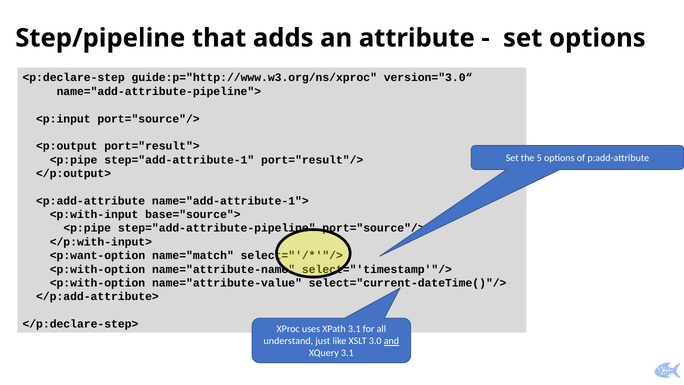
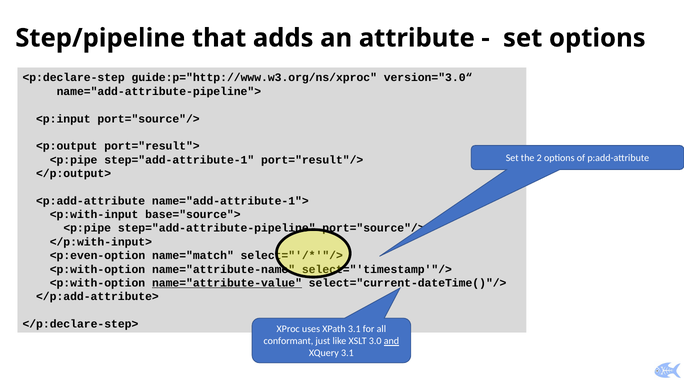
5: 5 -> 2
<p:want-option: <p:want-option -> <p:even-option
name="attribute-value underline: none -> present
understand: understand -> conformant
